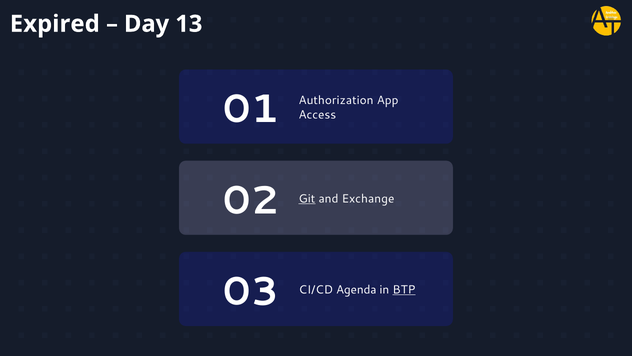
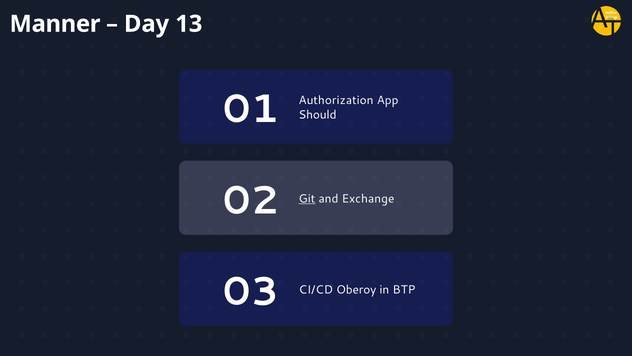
Expired: Expired -> Manner
Access: Access -> Should
Agenda: Agenda -> Oberoy
BTP underline: present -> none
